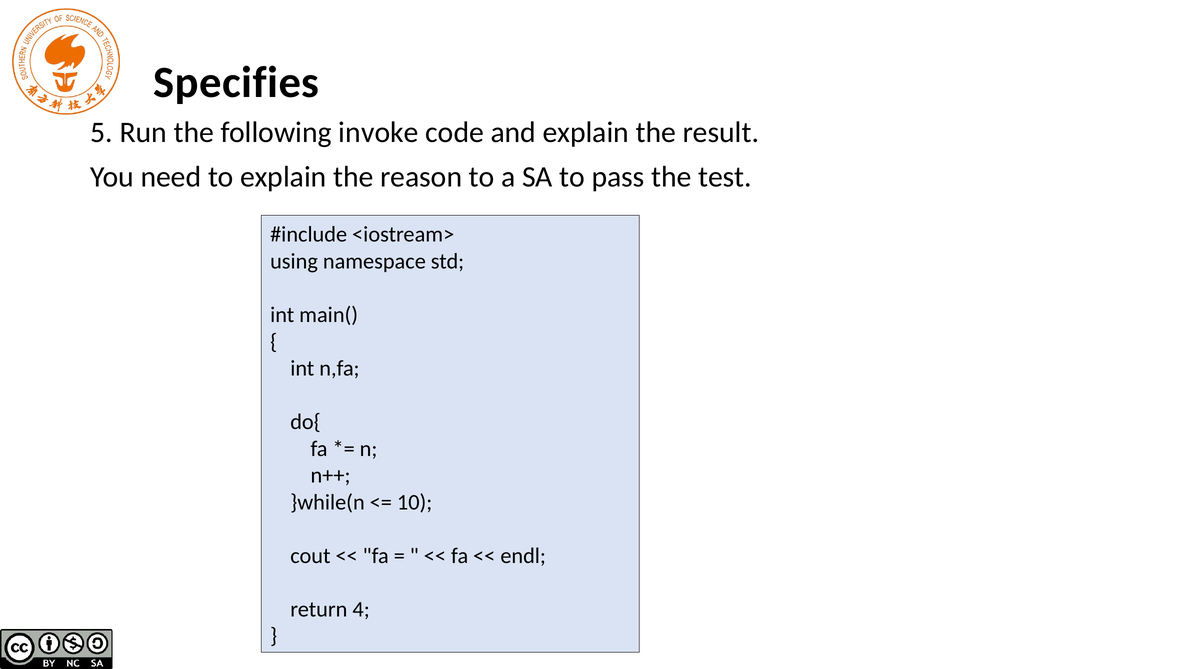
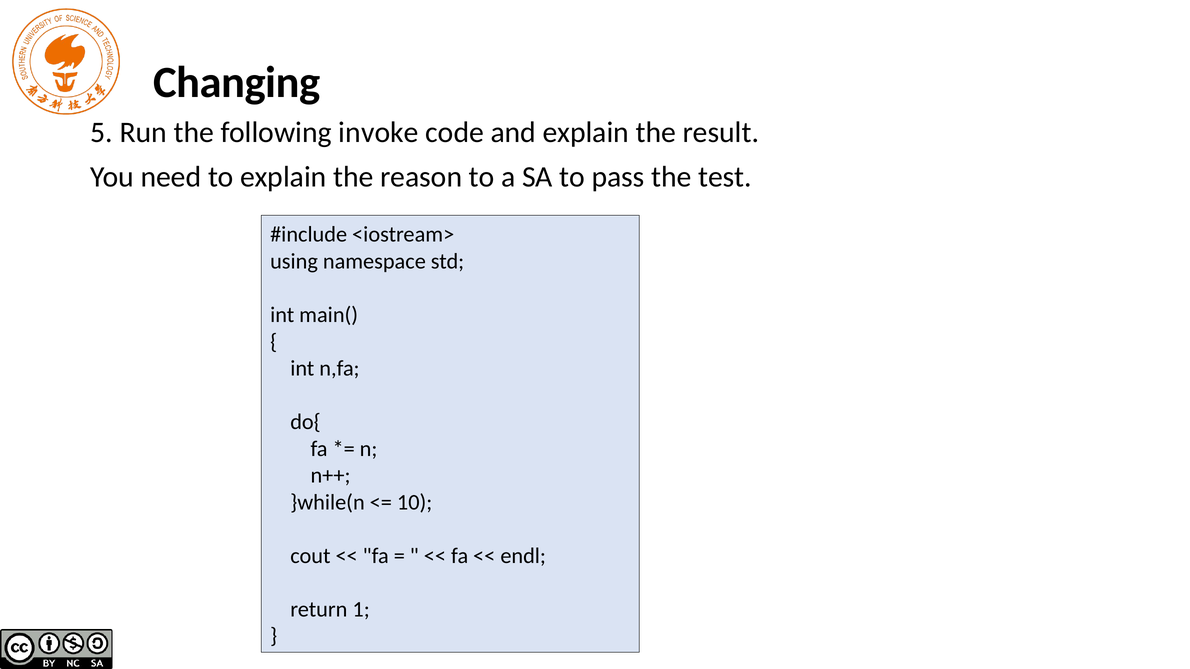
Specifies: Specifies -> Changing
4: 4 -> 1
